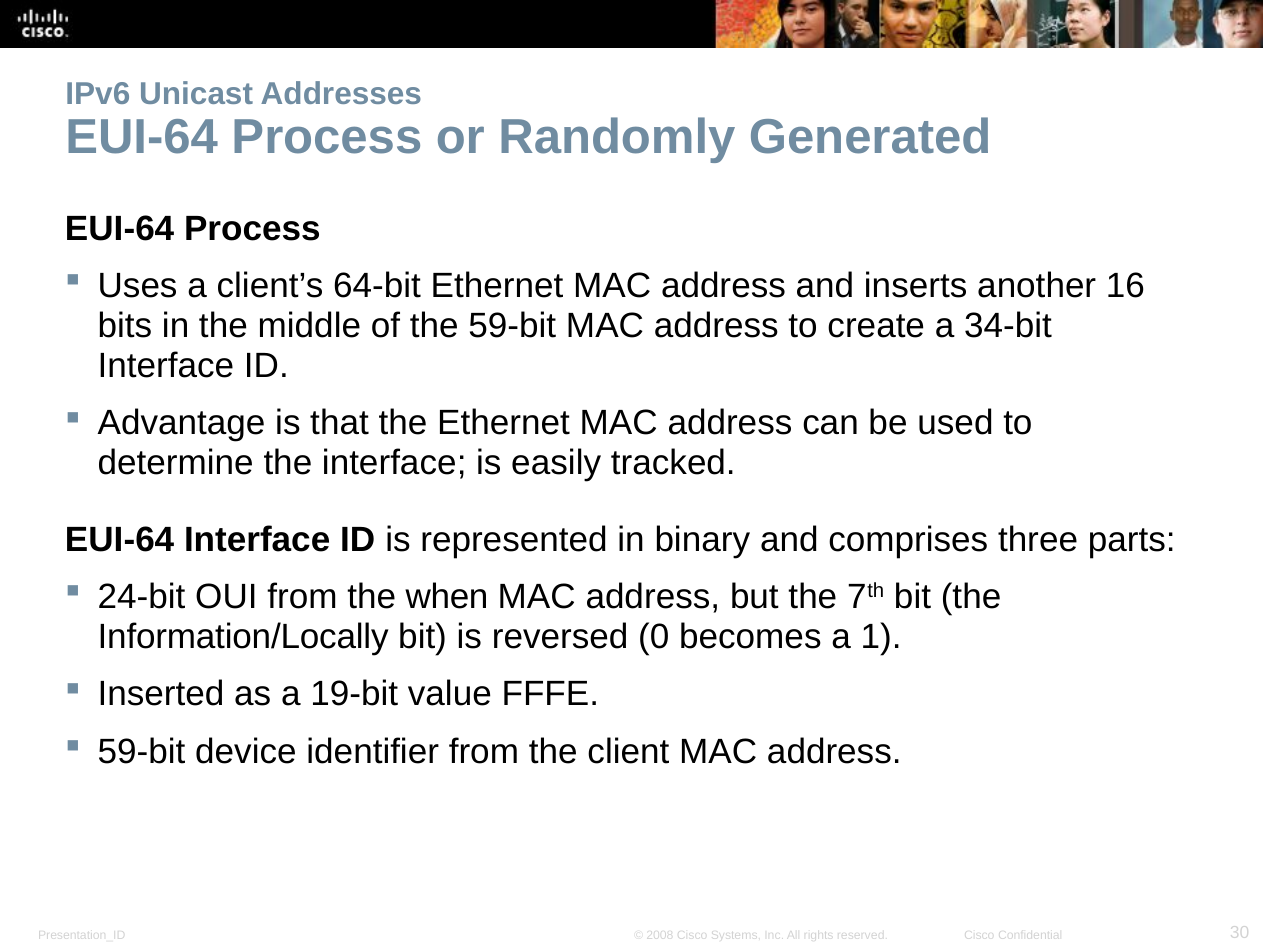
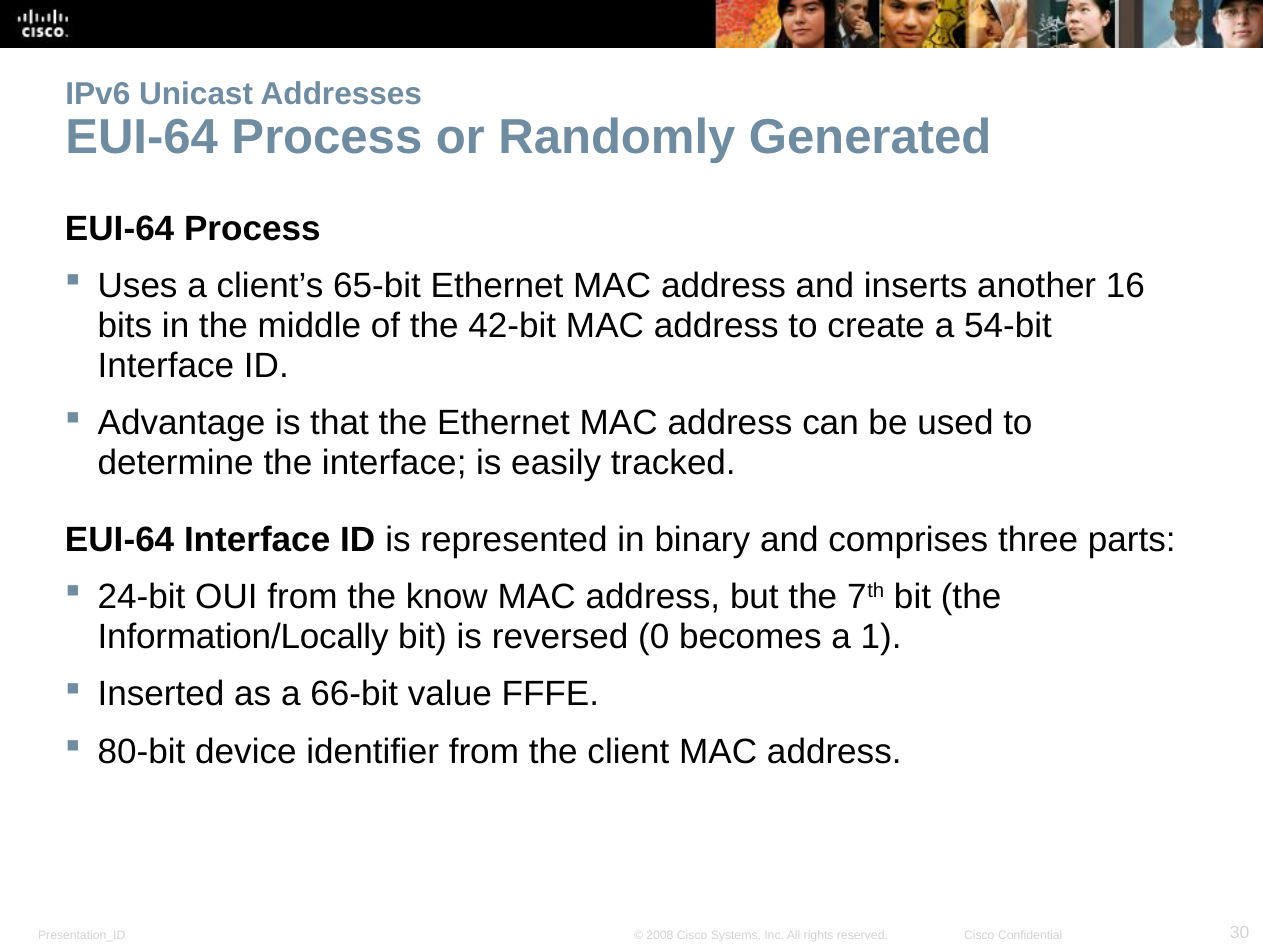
64-bit: 64-bit -> 65-bit
the 59-bit: 59-bit -> 42-bit
34-bit: 34-bit -> 54-bit
when: when -> know
19-bit: 19-bit -> 66-bit
59-bit at (142, 752): 59-bit -> 80-bit
